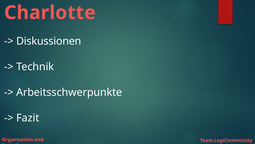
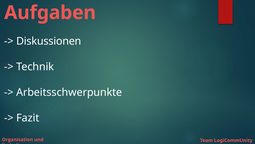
Charlotte: Charlotte -> Aufgaben
